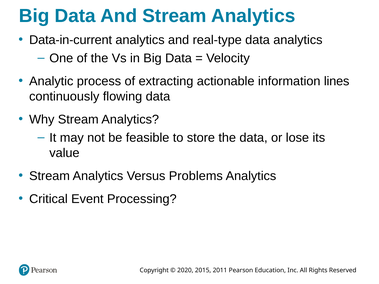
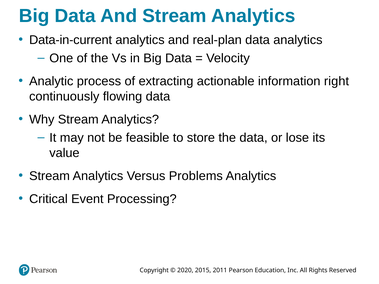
real-type: real-type -> real-plan
lines: lines -> right
